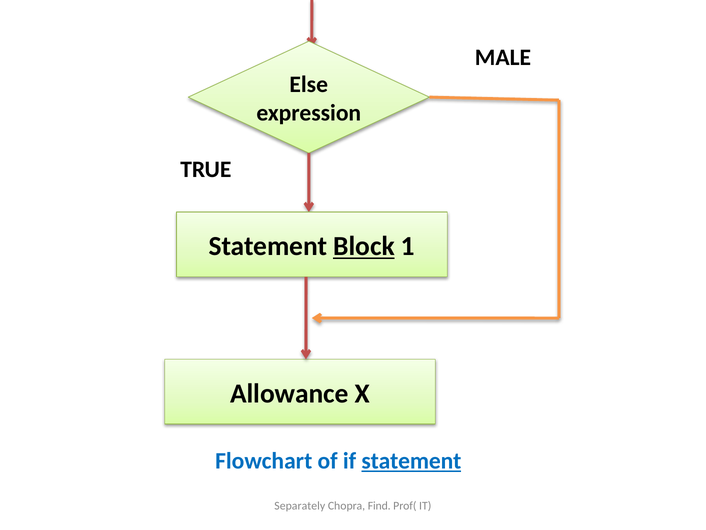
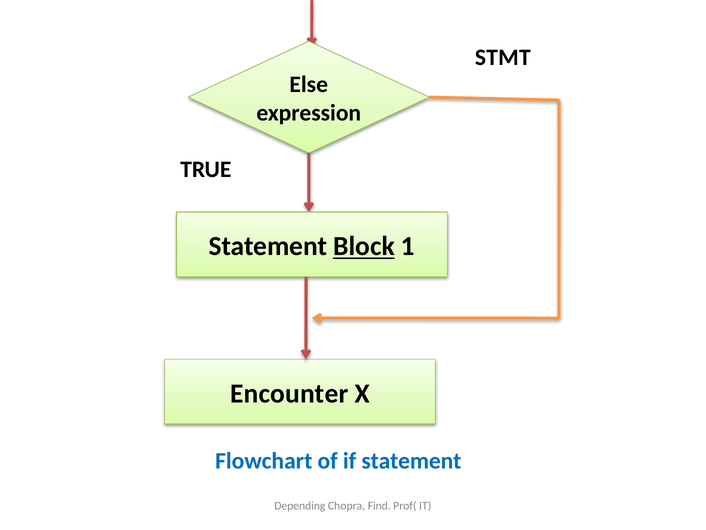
MALE: MALE -> STMT
Allowance: Allowance -> Encounter
statement at (411, 461) underline: present -> none
Separately: Separately -> Depending
